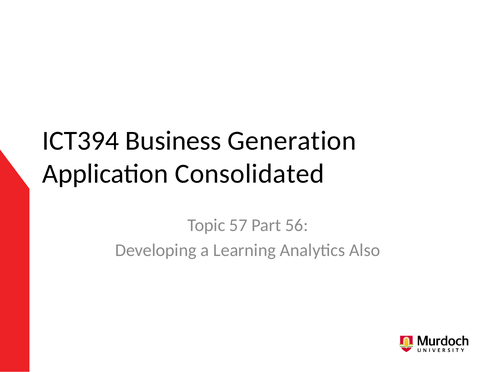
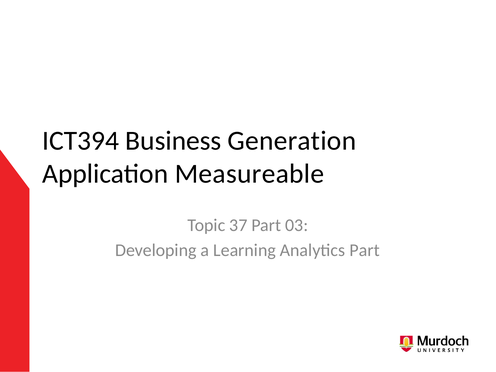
Consolidated: Consolidated -> Measureable
57: 57 -> 37
56: 56 -> 03
Analytics Also: Also -> Part
